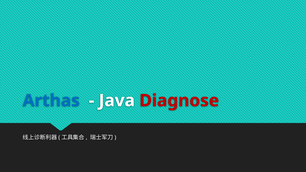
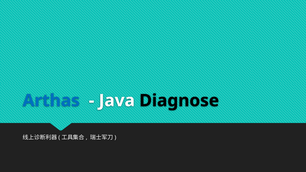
Diagnose colour: red -> black
